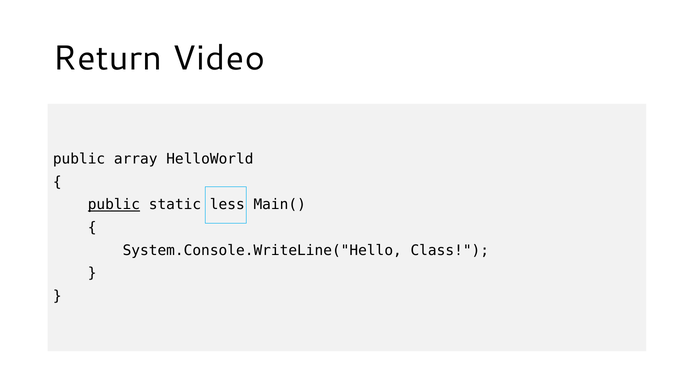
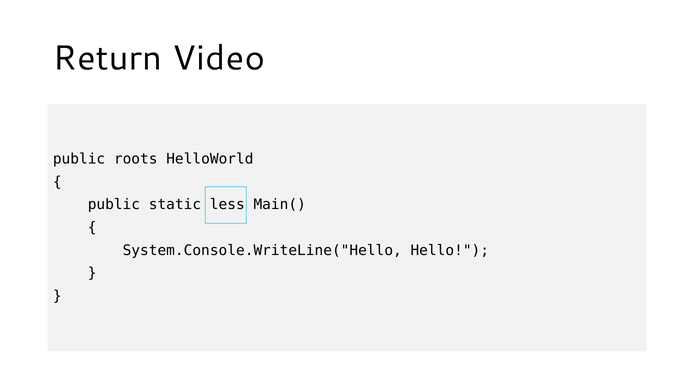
array: array -> roots
public at (114, 205) underline: present -> none
Class: Class -> Hello
